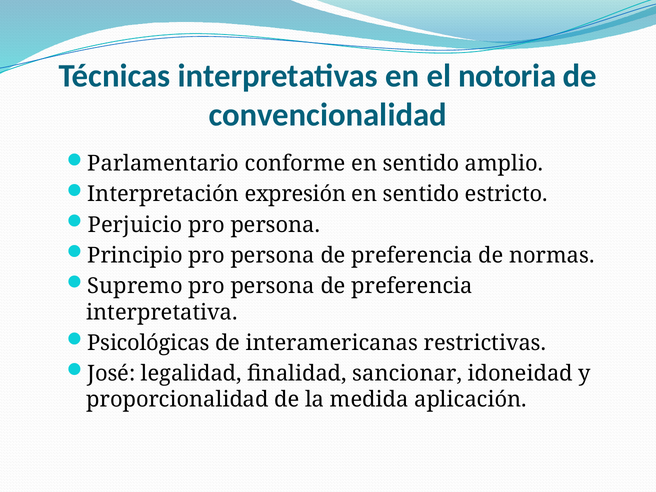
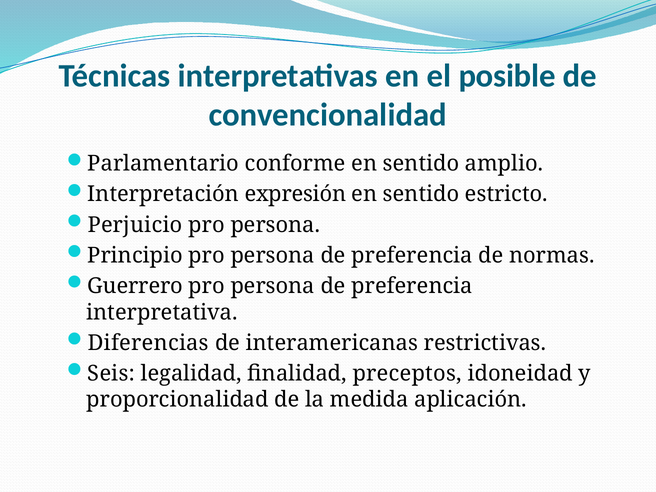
notoria: notoria -> posible
Supremo: Supremo -> Guerrero
Psicológicas: Psicológicas -> Diferencias
José: José -> Seis
sancionar: sancionar -> preceptos
